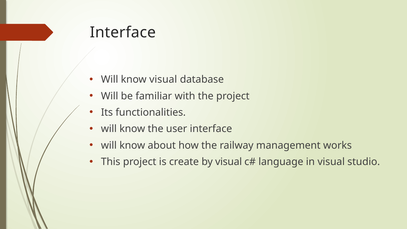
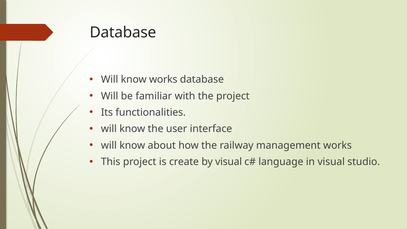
Interface at (123, 33): Interface -> Database
know visual: visual -> works
